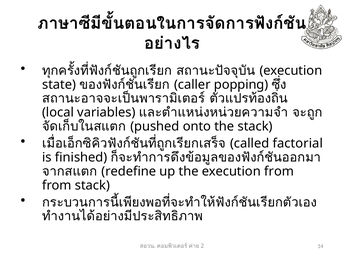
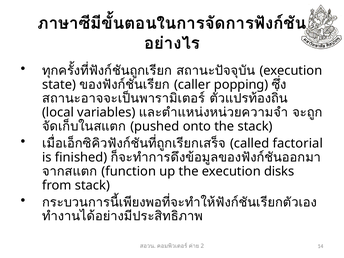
redefine: redefine -> function
execution from: from -> disks
